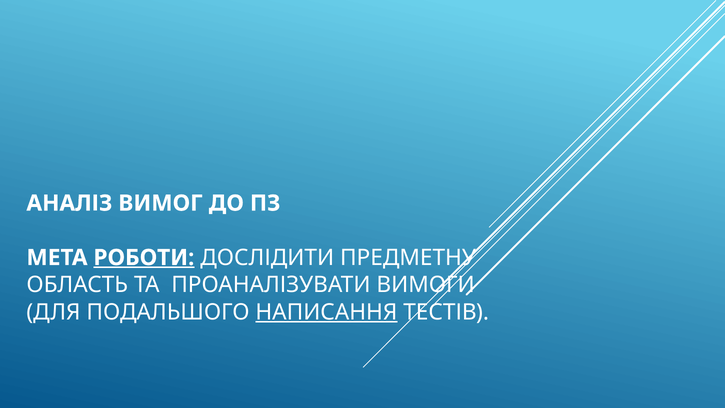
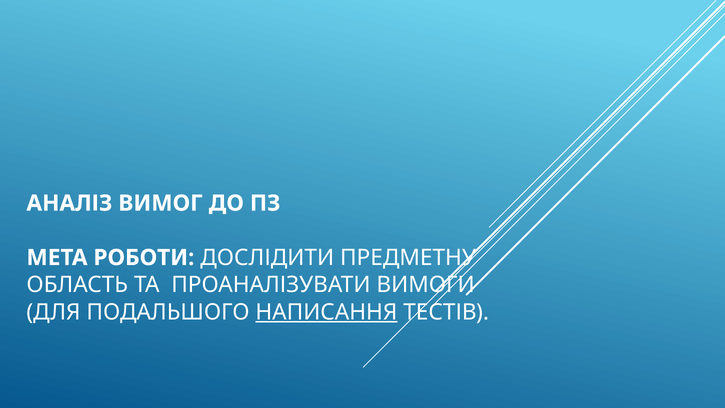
РОБОТИ underline: present -> none
